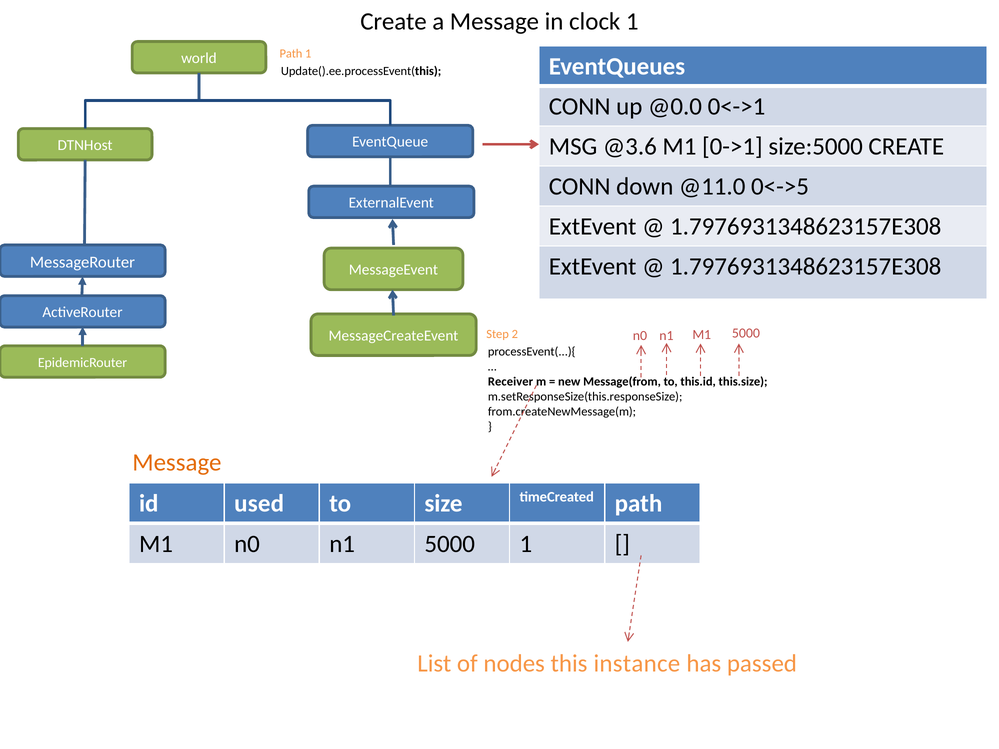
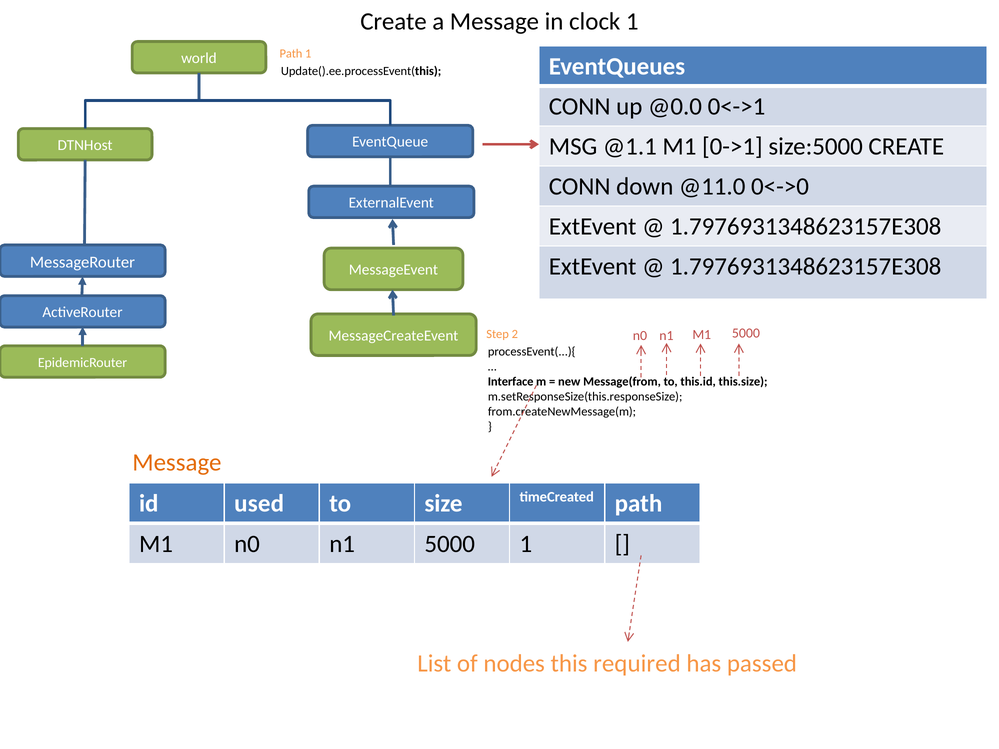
@3.6: @3.6 -> @1.1
0<->5: 0<->5 -> 0<->0
Receiver: Receiver -> Interface
instance: instance -> required
